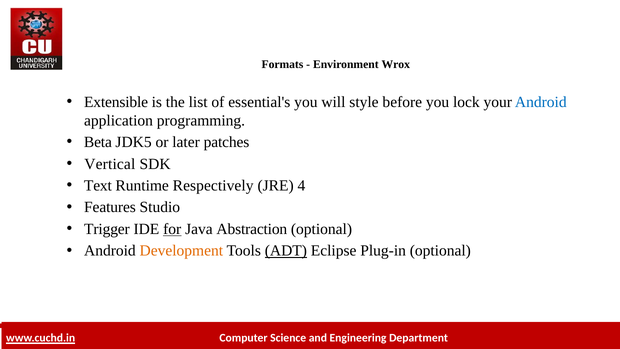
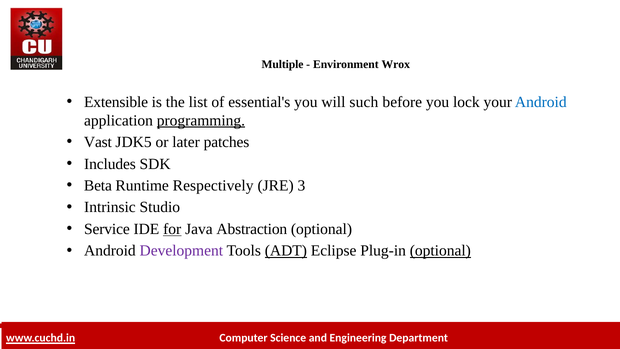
Formats: Formats -> Multiple
style: style -> such
programming underline: none -> present
Beta: Beta -> Vast
Vertical: Vertical -> Includes
Text: Text -> Beta
4: 4 -> 3
Features: Features -> Intrinsic
Trigger: Trigger -> Service
Development colour: orange -> purple
optional at (440, 251) underline: none -> present
